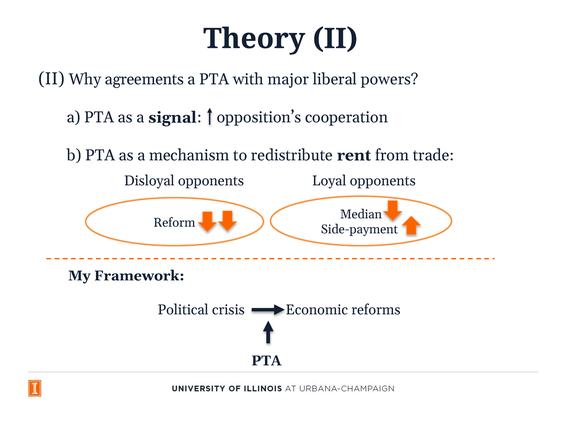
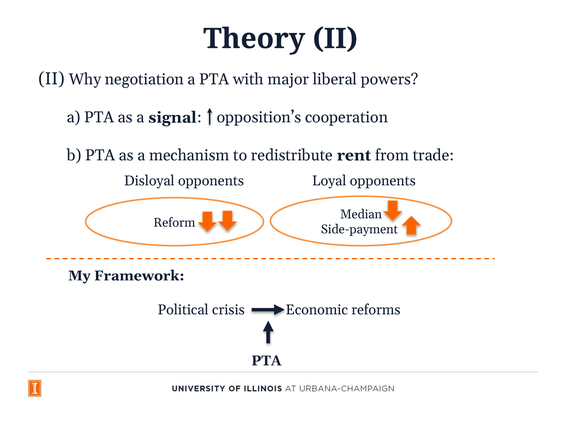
agreements: agreements -> negotiation
